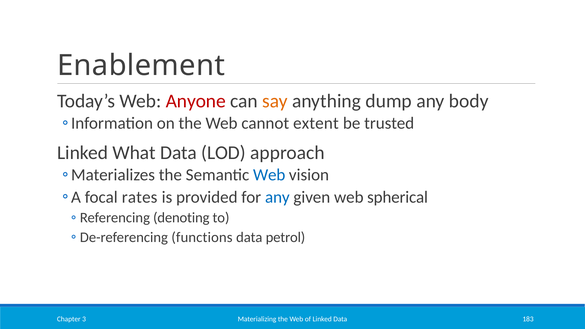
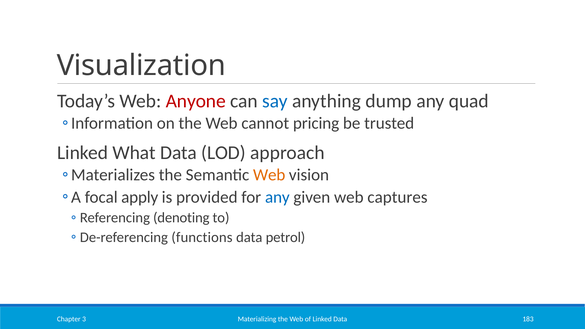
Enablement: Enablement -> Visualization
say colour: orange -> blue
body: body -> quad
extent: extent -> pricing
Web at (269, 175) colour: blue -> orange
rates: rates -> apply
spherical: spherical -> captures
